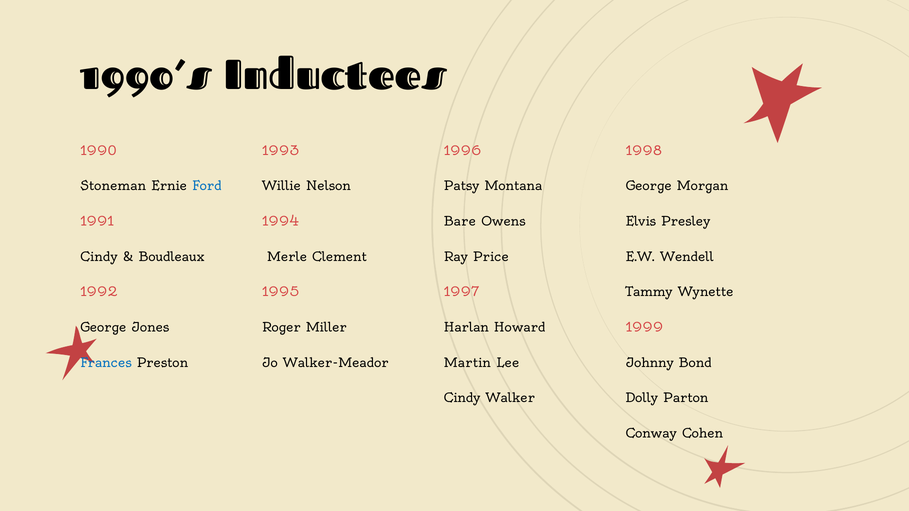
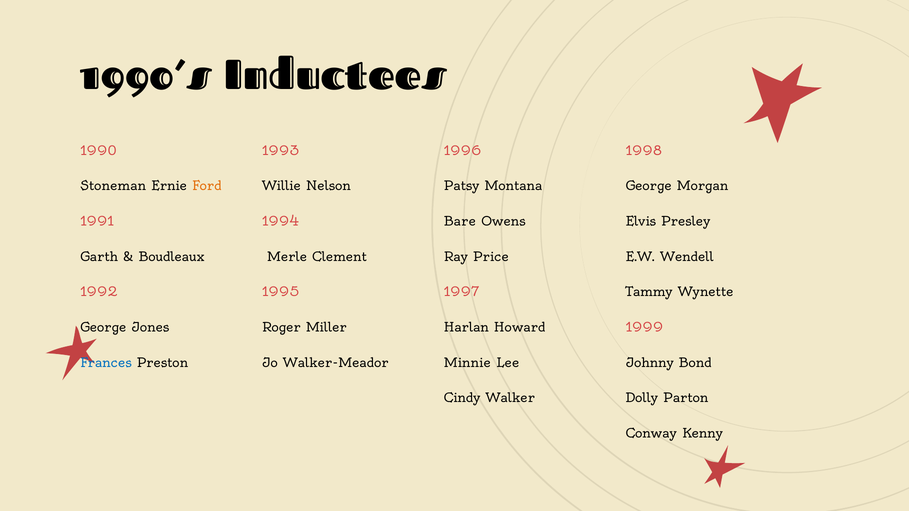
Ford colour: blue -> orange
Cindy at (99, 257): Cindy -> Garth
Martin: Martin -> Minnie
Cohen: Cohen -> Kenny
